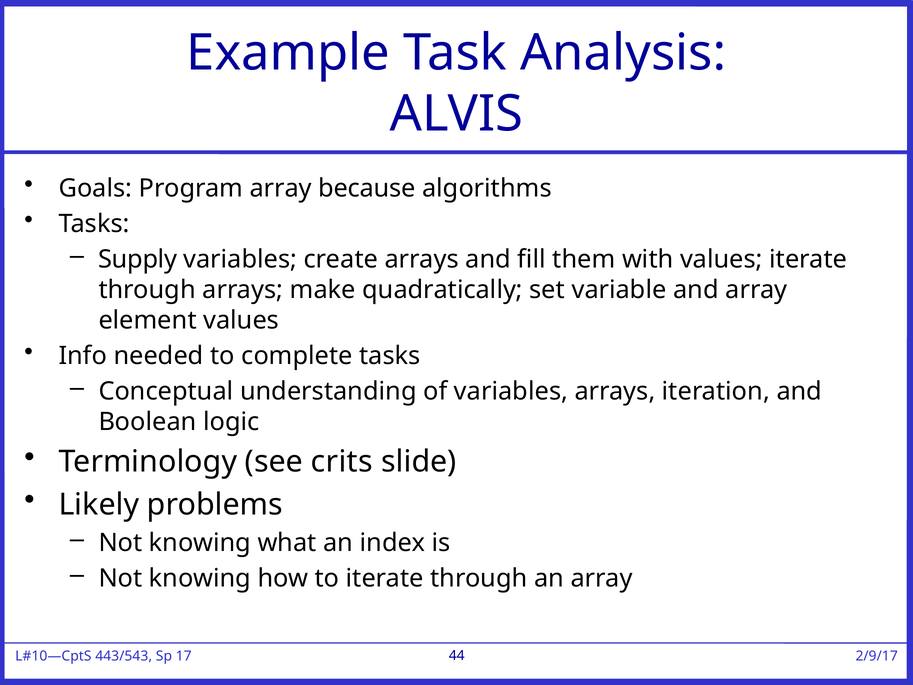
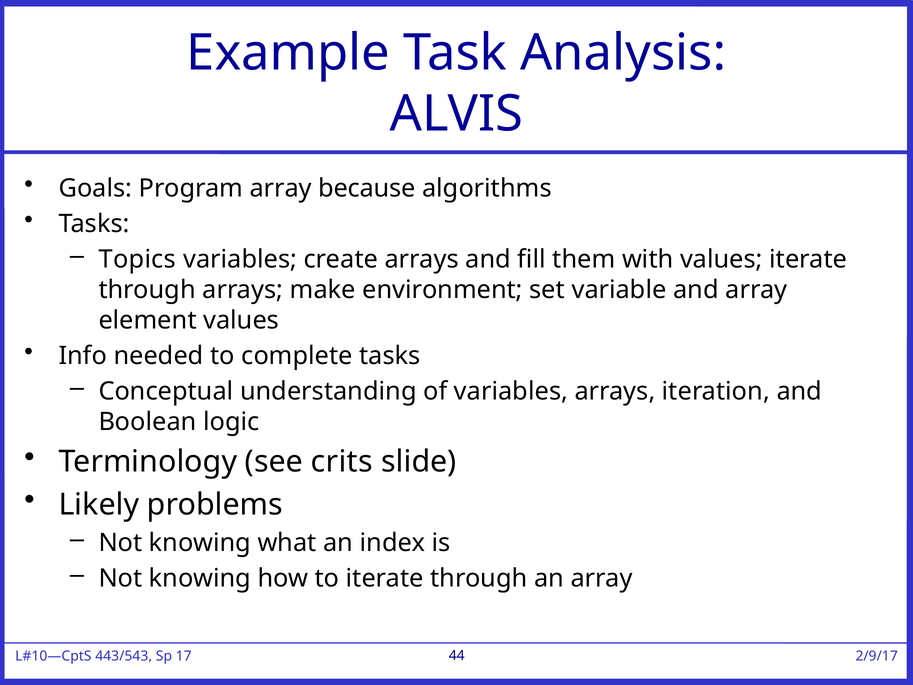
Supply: Supply -> Topics
quadratically: quadratically -> environment
